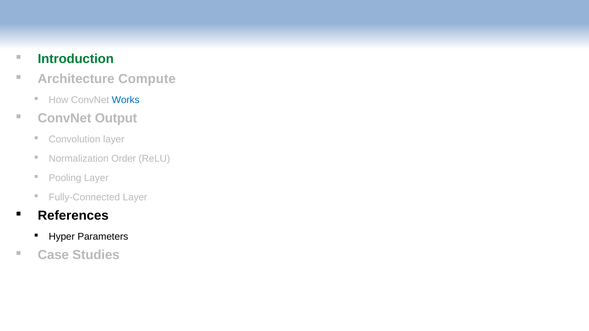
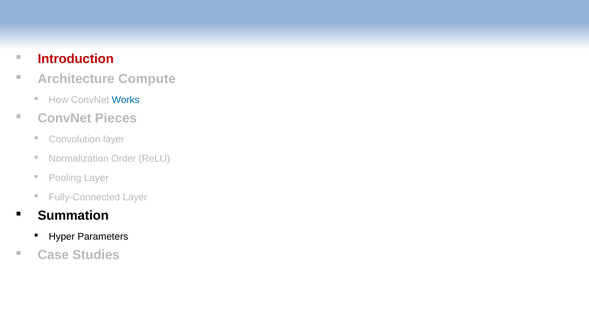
Introduction colour: green -> red
Output: Output -> Pieces
References: References -> Summation
